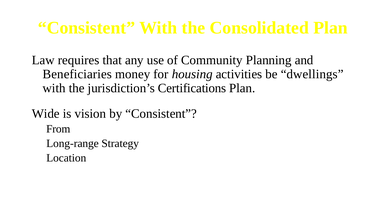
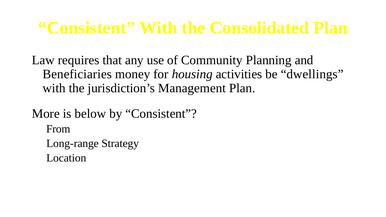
Certifications: Certifications -> Management
Wide: Wide -> More
vision: vision -> below
